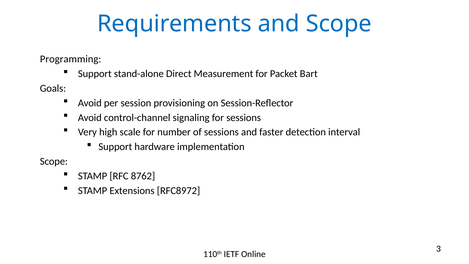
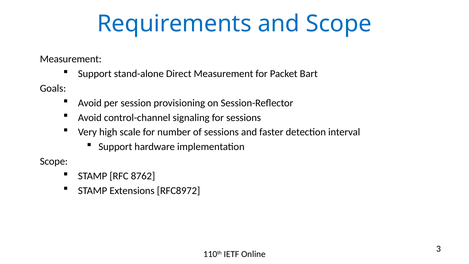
Programming at (71, 59): Programming -> Measurement
